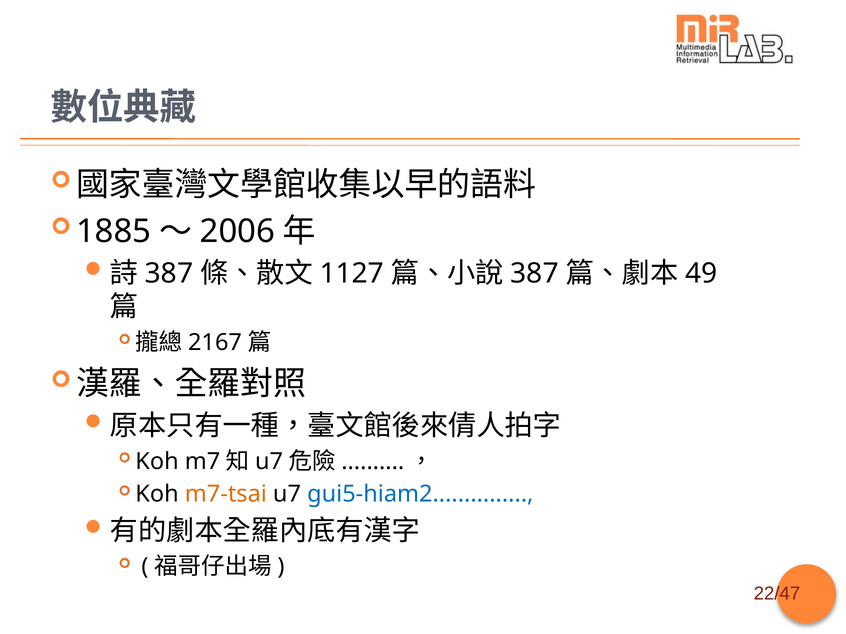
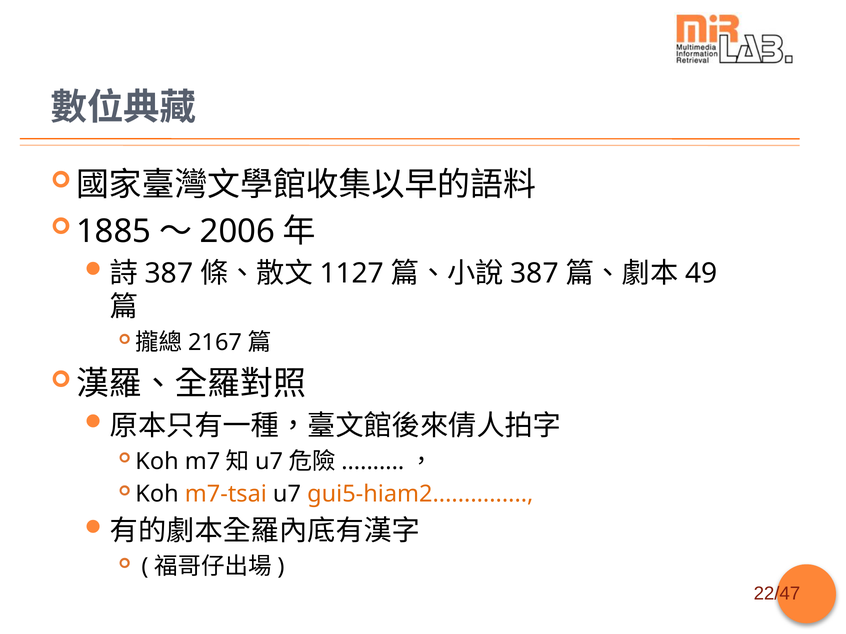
gui5-hiam2 colour: blue -> orange
